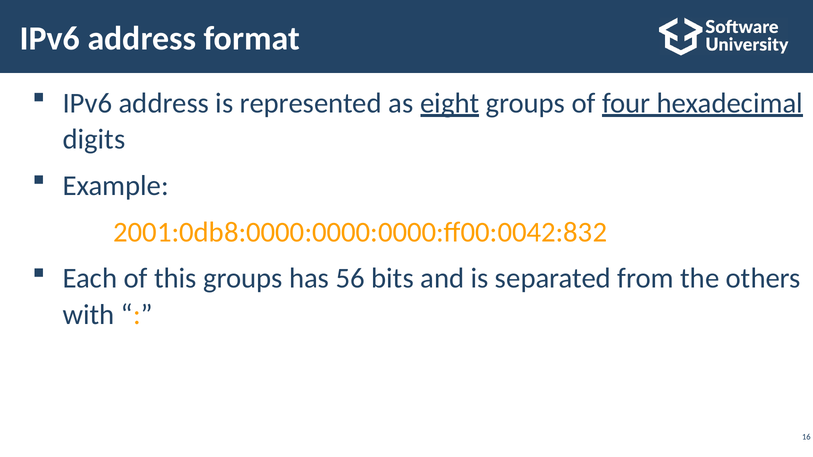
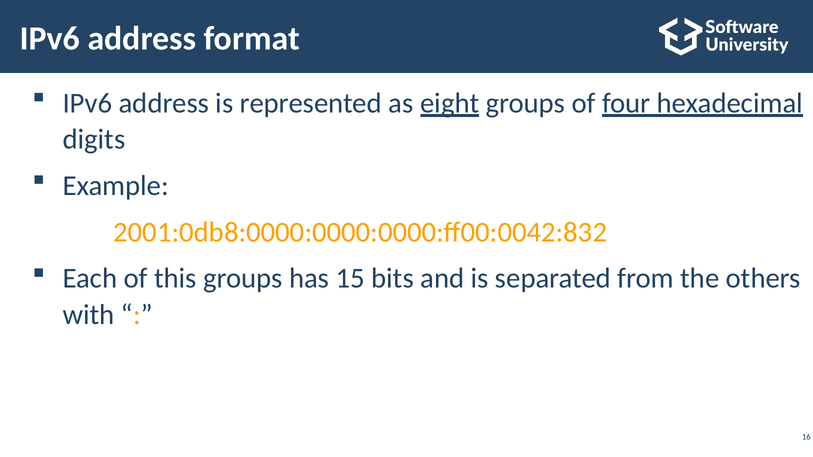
56: 56 -> 15
